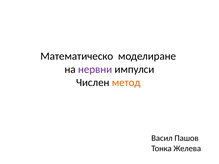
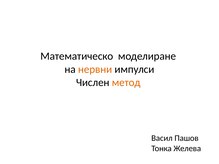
нервни colour: purple -> orange
